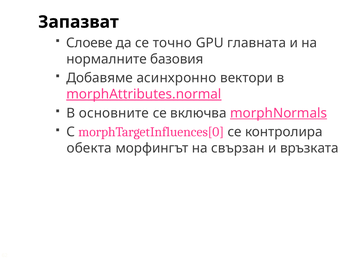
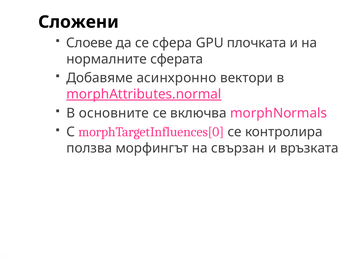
Запазват: Запазват -> Сложени
точно: точно -> сфера
главната: главната -> плочката
базовия: базовия -> сферата
morphNormals underline: present -> none
обекта: обекта -> ползва
